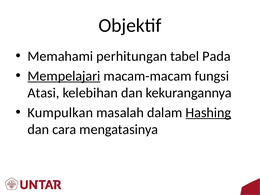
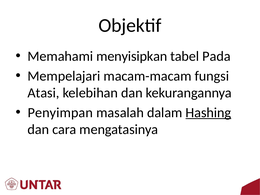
perhitungan: perhitungan -> menyisipkan
Mempelajari underline: present -> none
Kumpulkan: Kumpulkan -> Penyimpan
